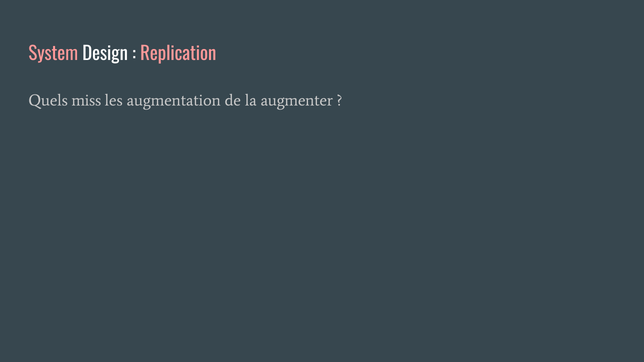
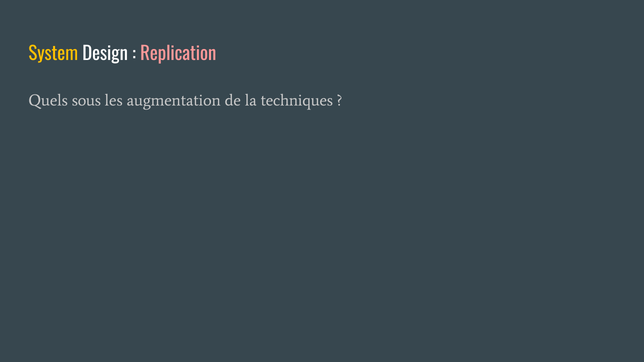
System colour: pink -> yellow
miss: miss -> sous
augmenter: augmenter -> techniques
